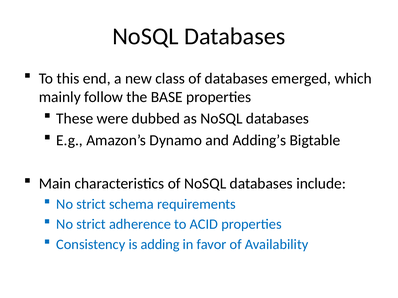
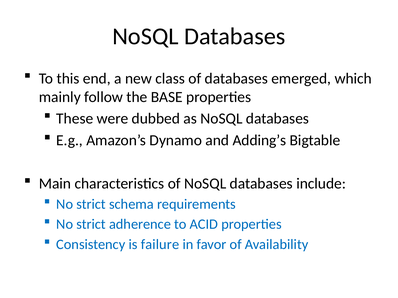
adding: adding -> failure
